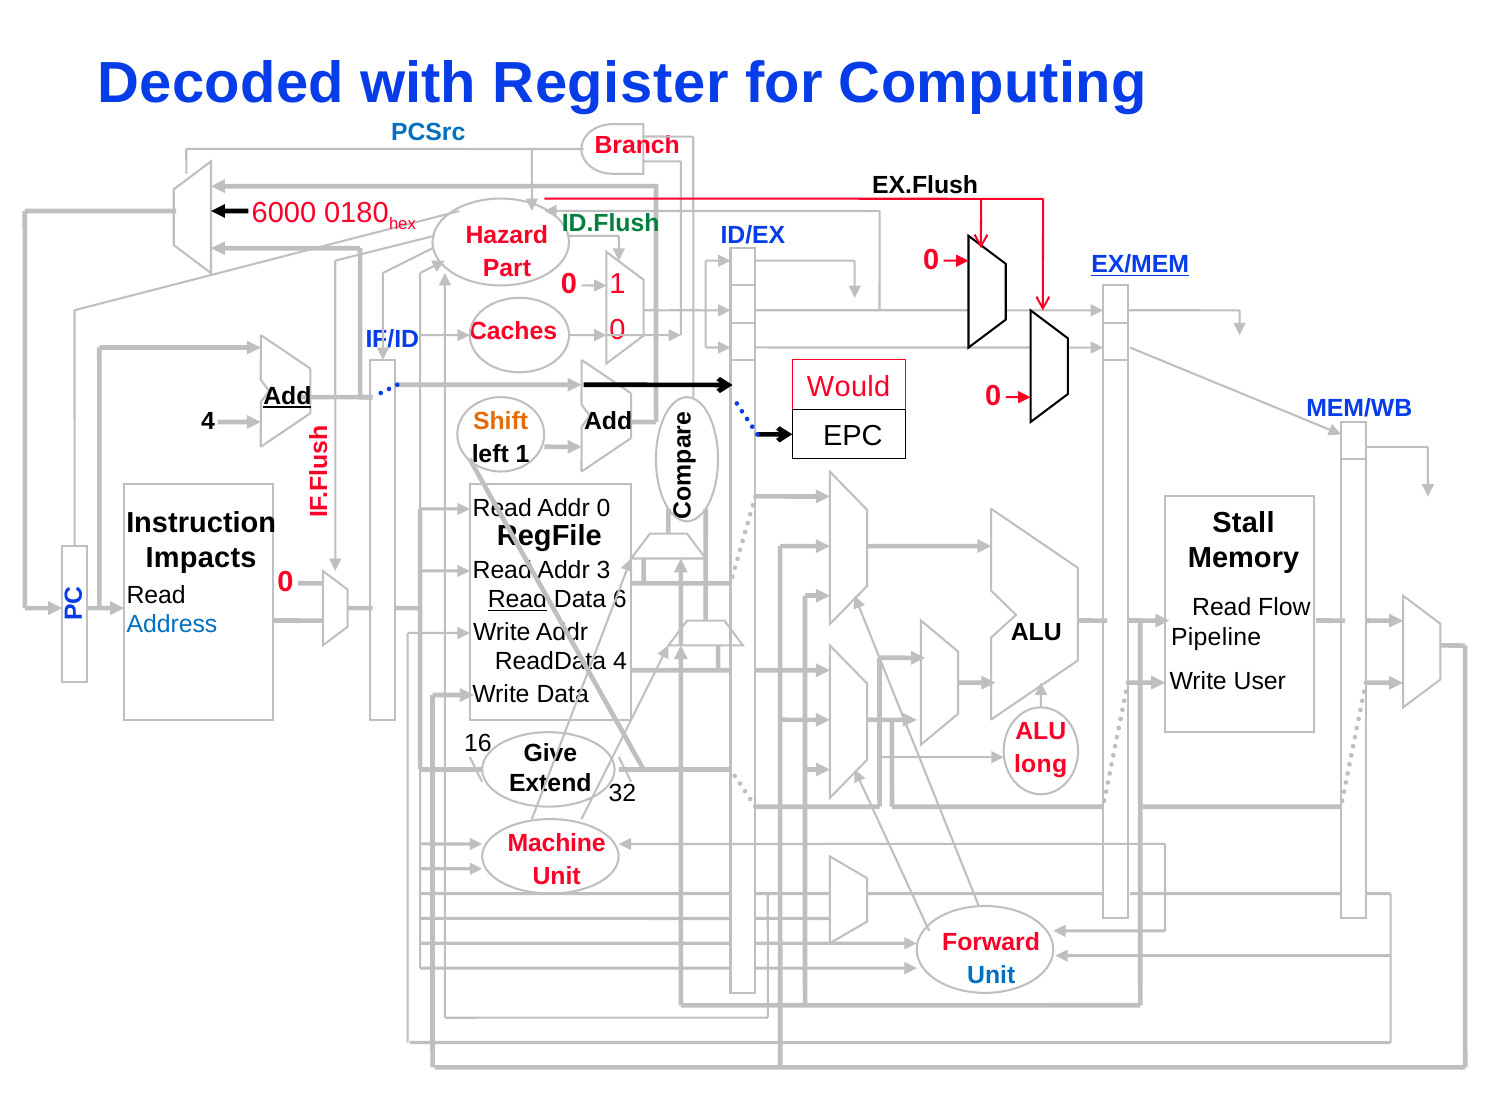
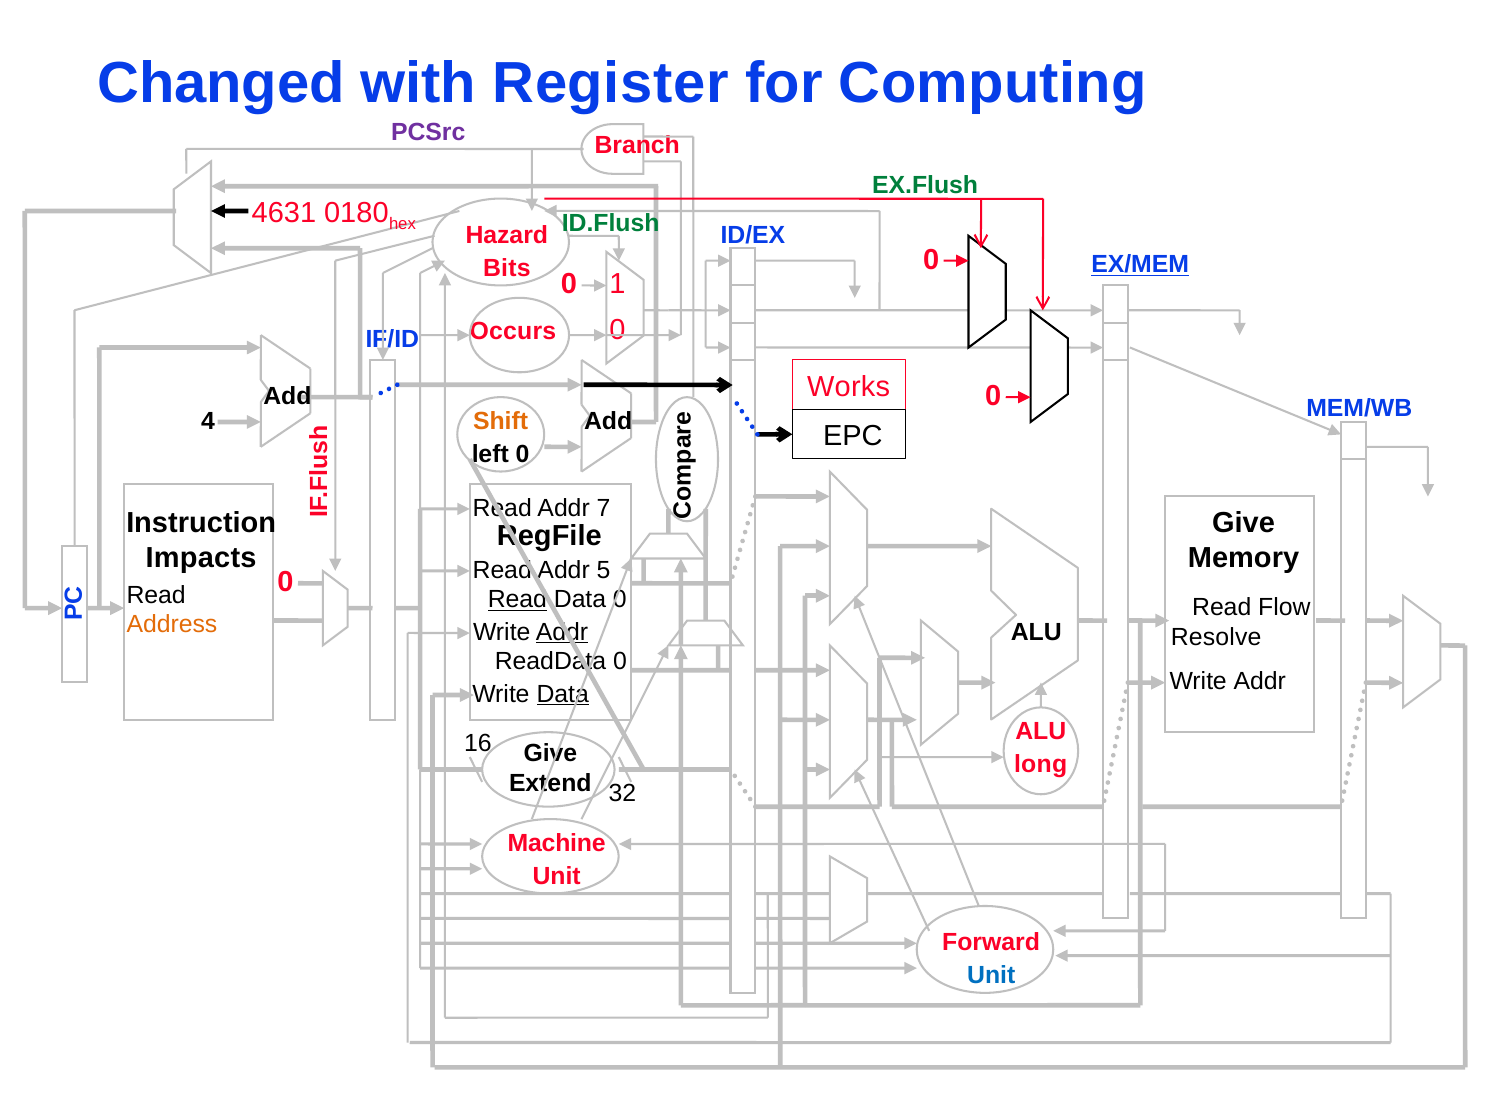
Decoded: Decoded -> Changed
PCSrc colour: blue -> purple
EX.Flush colour: black -> green
6000: 6000 -> 4631
Part: Part -> Bits
Caches: Caches -> Occurs
Would: Would -> Works
Add at (287, 396) underline: present -> none
left 1: 1 -> 0
Addr 0: 0 -> 7
Stall at (1243, 523): Stall -> Give
3: 3 -> 5
Data 6: 6 -> 0
Address colour: blue -> orange
Addr at (562, 632) underline: none -> present
Pipeline: Pipeline -> Resolve
ReadData 4: 4 -> 0
User at (1260, 682): User -> Addr
Data at (563, 694) underline: none -> present
